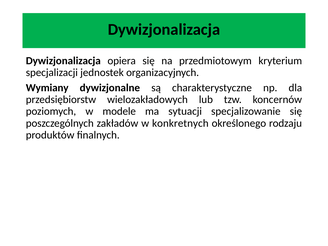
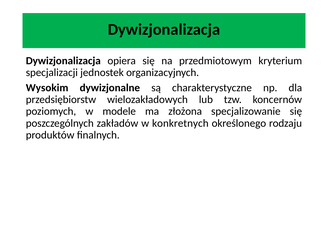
Wymiany: Wymiany -> Wysokim
sytuacji: sytuacji -> złożona
